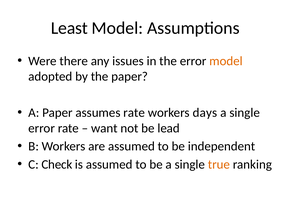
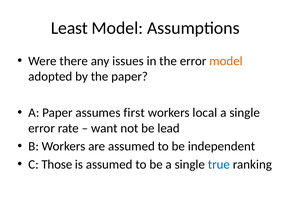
assumes rate: rate -> first
days: days -> local
Check: Check -> Those
true colour: orange -> blue
